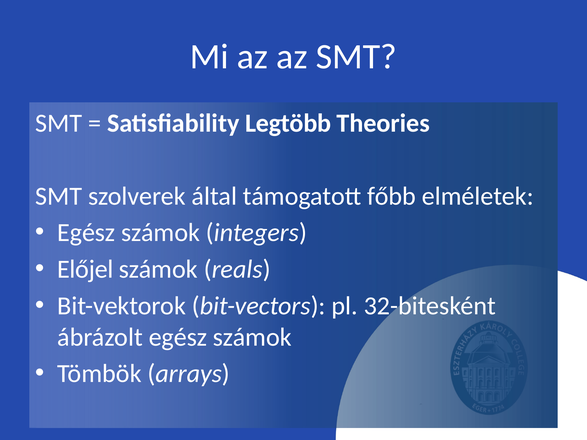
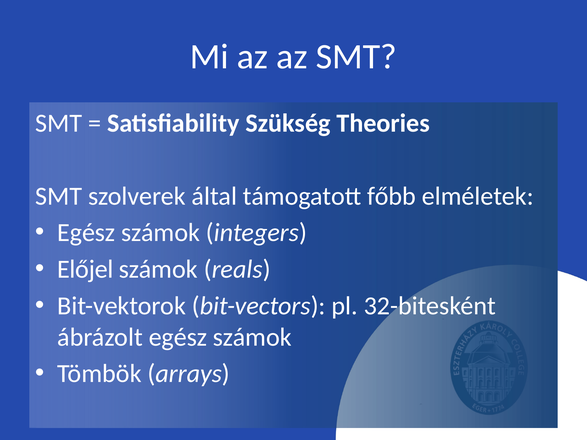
Legtöbb: Legtöbb -> Szükség
